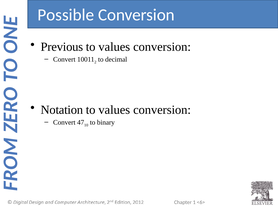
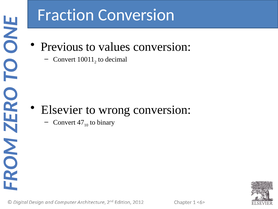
Possible: Possible -> Fraction
Notation: Notation -> Elsevier
values at (114, 109): values -> wrong
